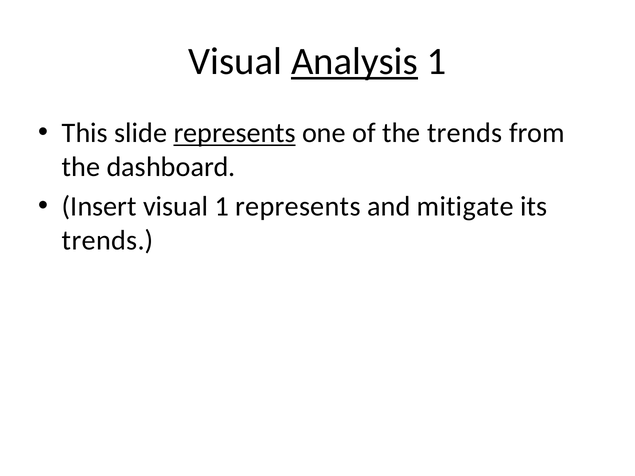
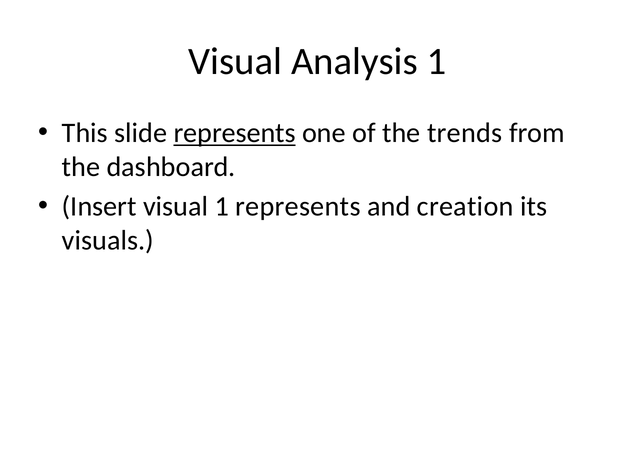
Analysis underline: present -> none
mitigate: mitigate -> creation
trends at (108, 240): trends -> visuals
